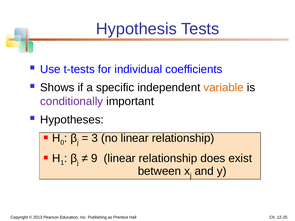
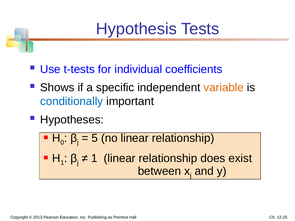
conditionally colour: purple -> blue
3: 3 -> 5
9 at (94, 158): 9 -> 1
